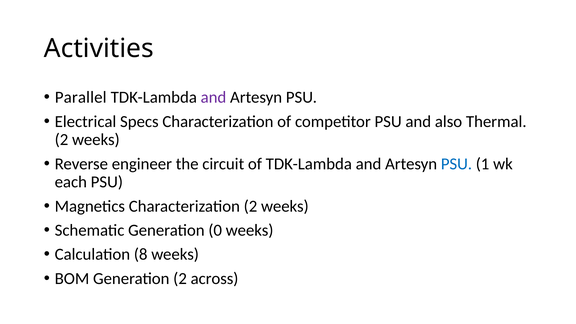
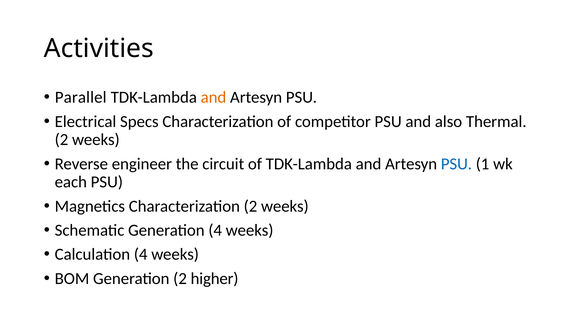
and at (213, 97) colour: purple -> orange
Generation 0: 0 -> 4
Calculation 8: 8 -> 4
across: across -> higher
